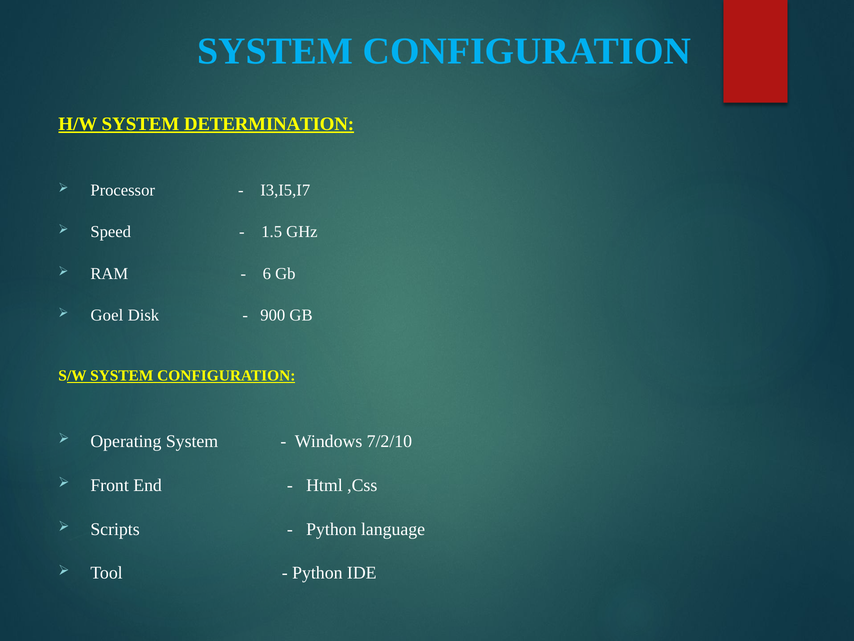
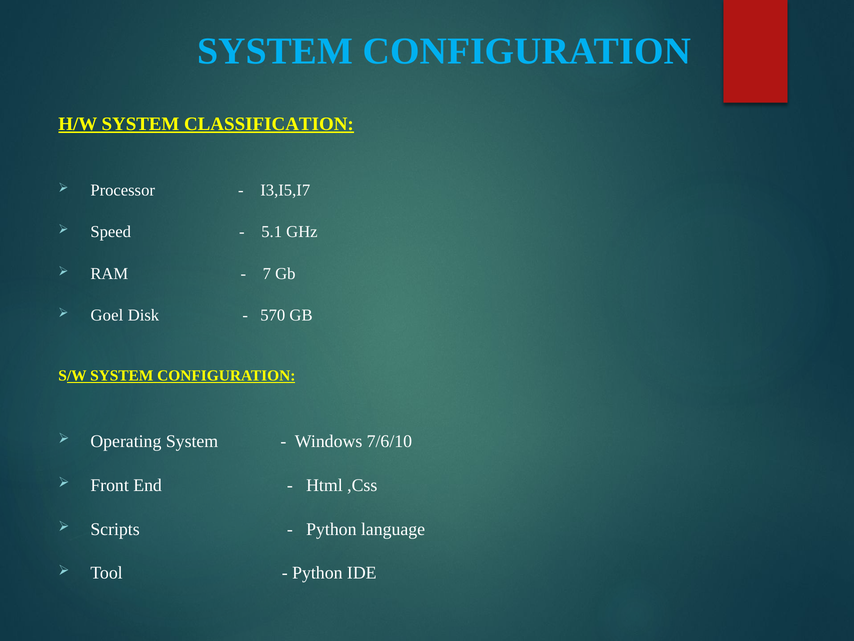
DETERMINATION: DETERMINATION -> CLASSIFICATION
1.5: 1.5 -> 5.1
6: 6 -> 7
900: 900 -> 570
7/2/10: 7/2/10 -> 7/6/10
